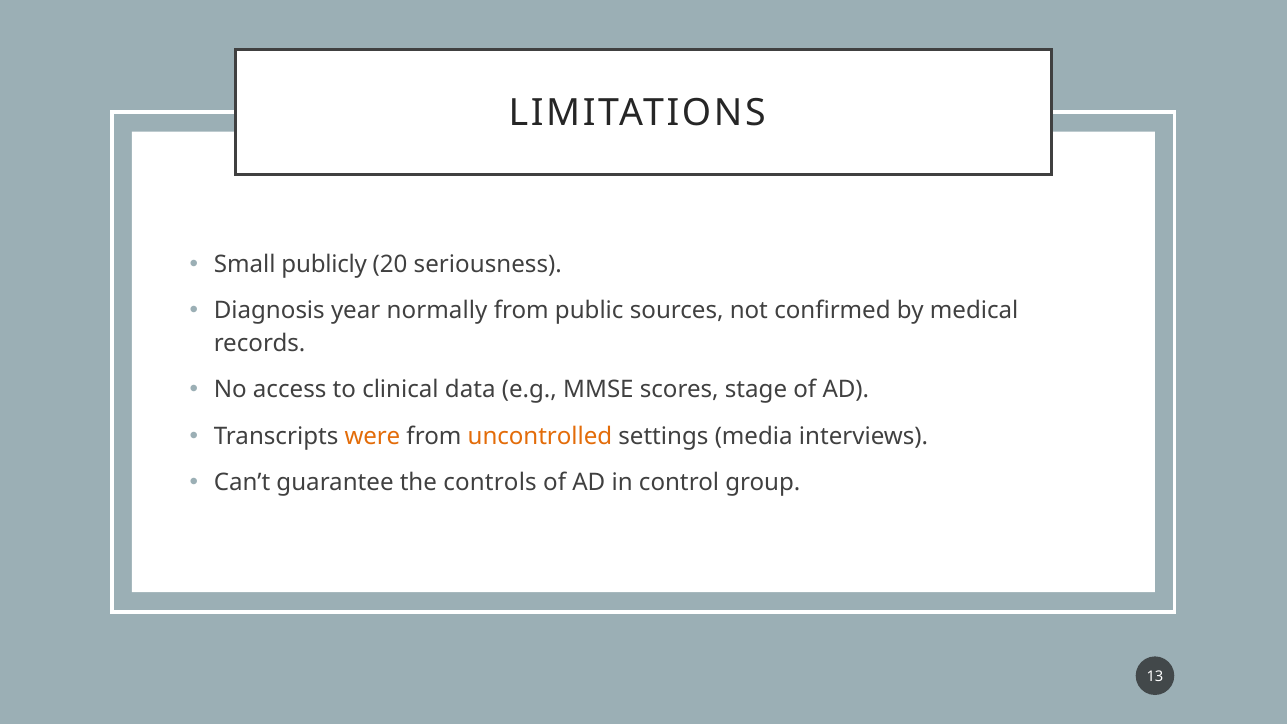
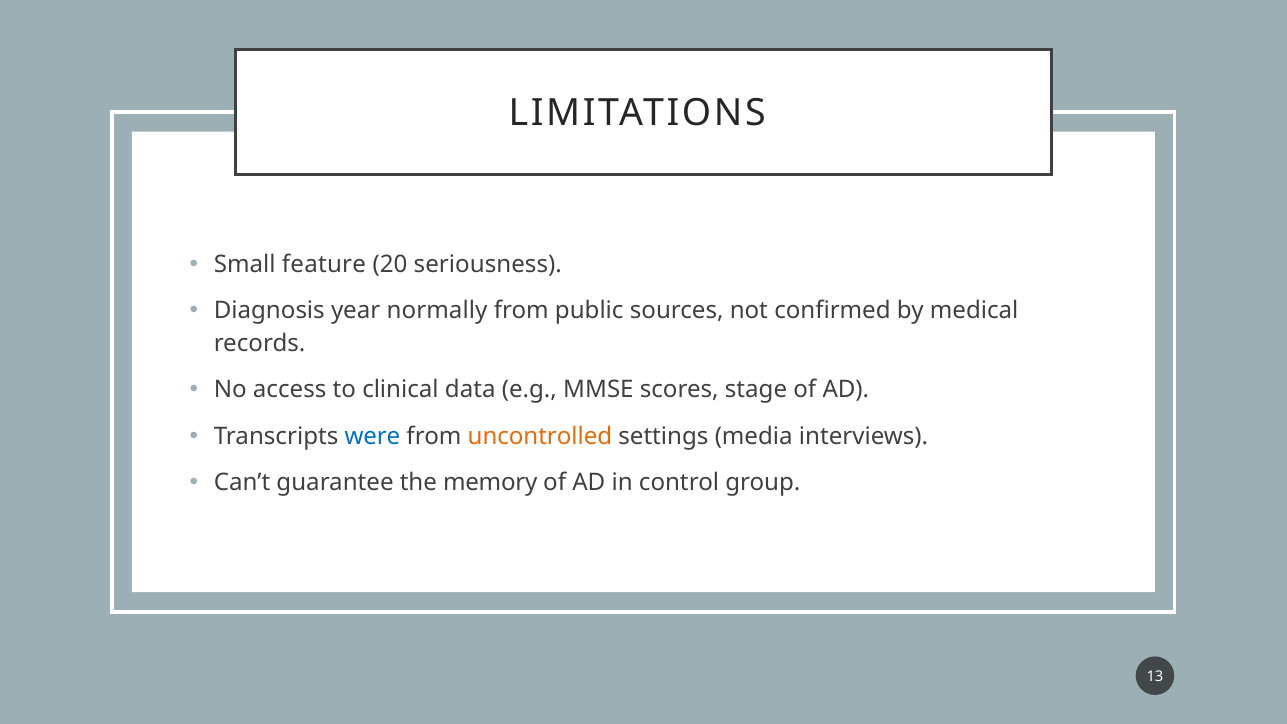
publicly: publicly -> feature
were colour: orange -> blue
controls: controls -> memory
